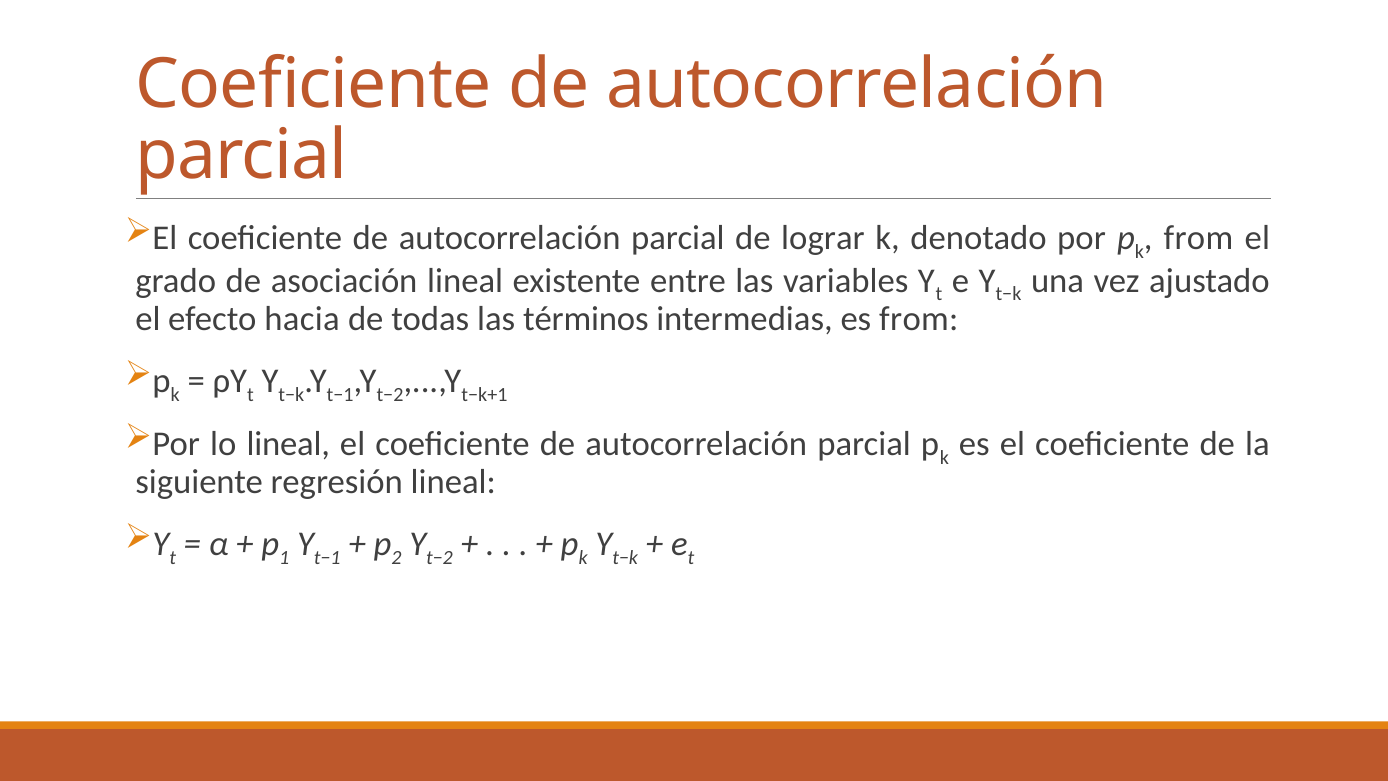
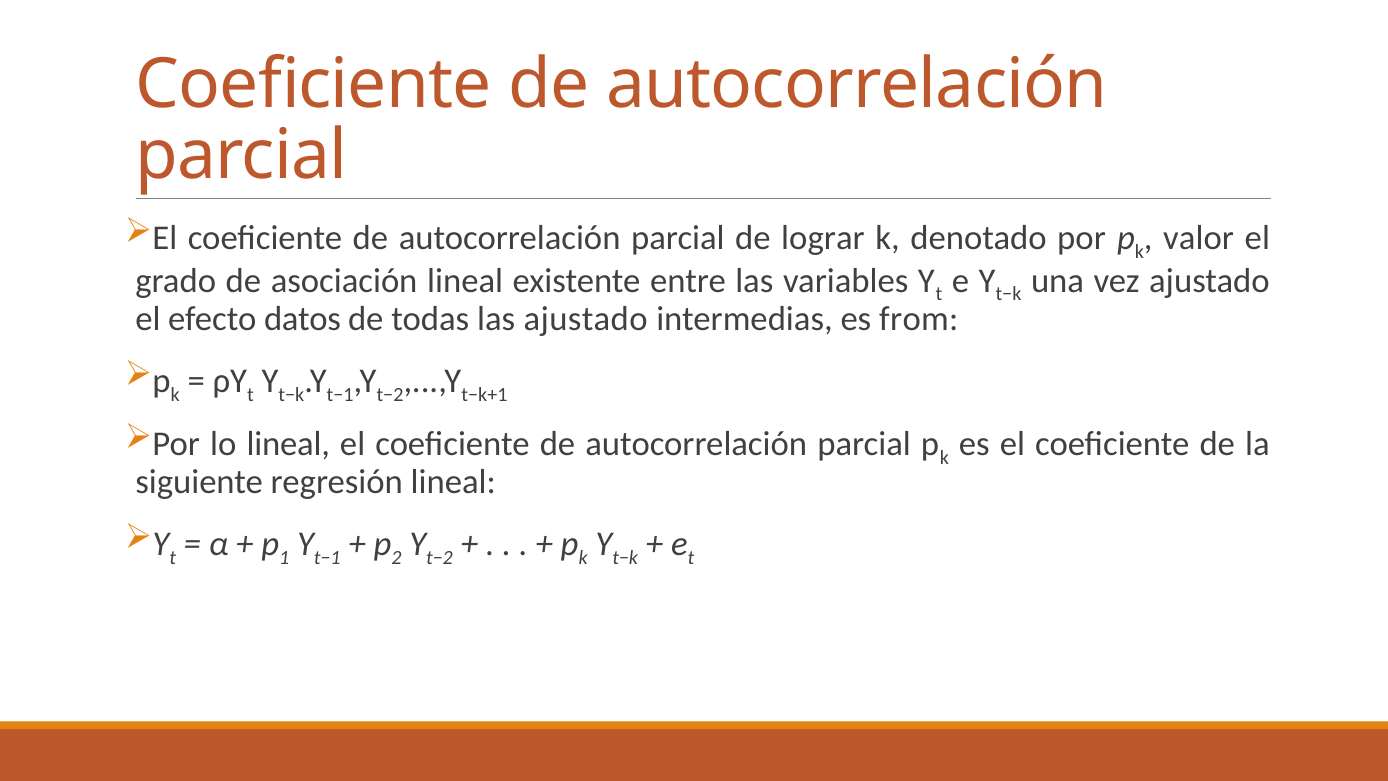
from at (1198, 238): from -> valor
hacia: hacia -> datos
las términos: términos -> ajustado
